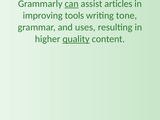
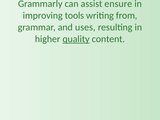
can underline: present -> none
articles: articles -> ensure
tone: tone -> from
